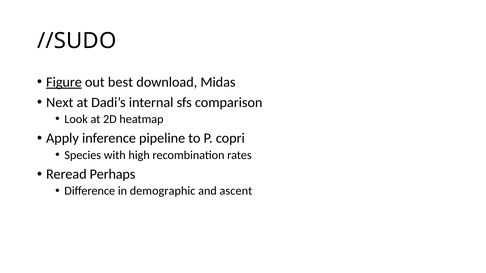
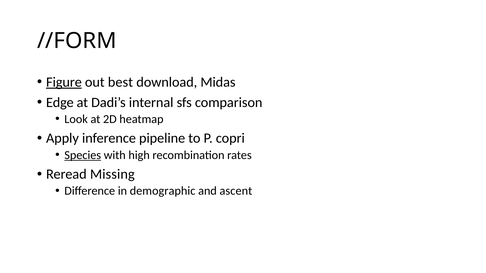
//SUDO: //SUDO -> //FORM
Next: Next -> Edge
Species underline: none -> present
Perhaps: Perhaps -> Missing
